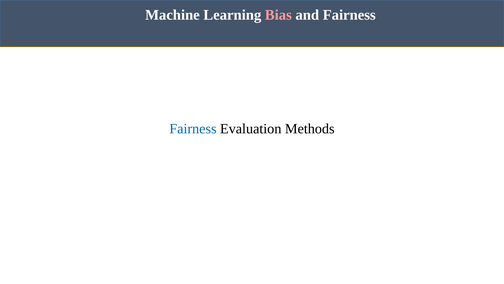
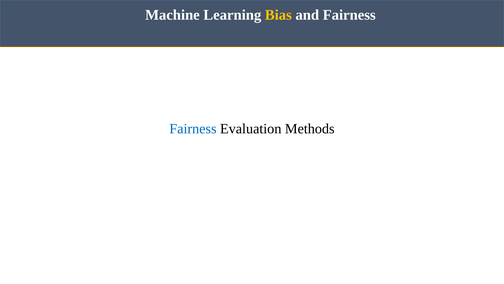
Bias colour: pink -> yellow
